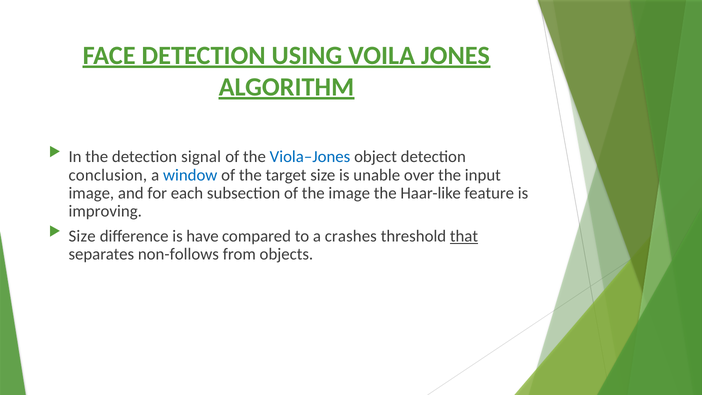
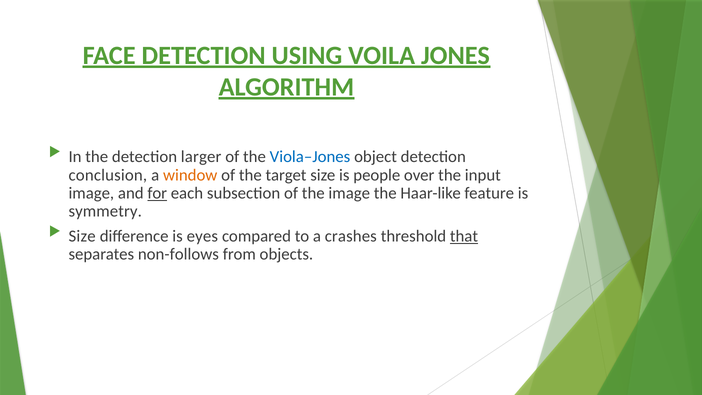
signal: signal -> larger
window colour: blue -> orange
unable: unable -> people
for underline: none -> present
improving: improving -> symmetry
have: have -> eyes
